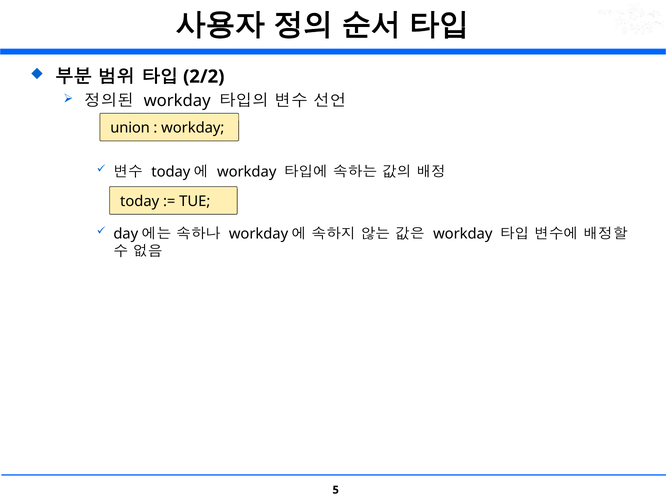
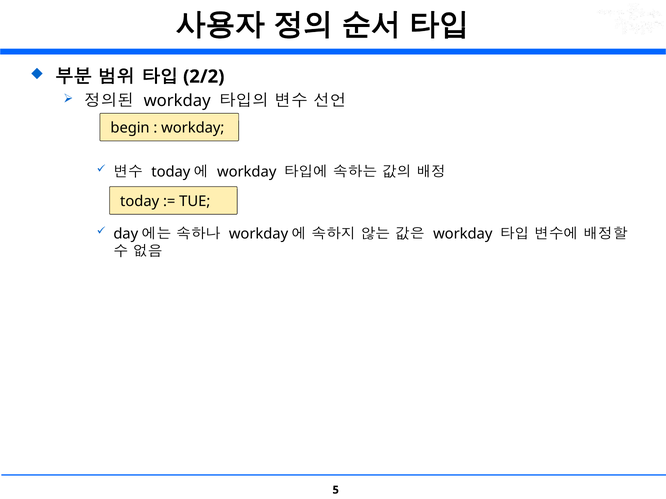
union: union -> begin
